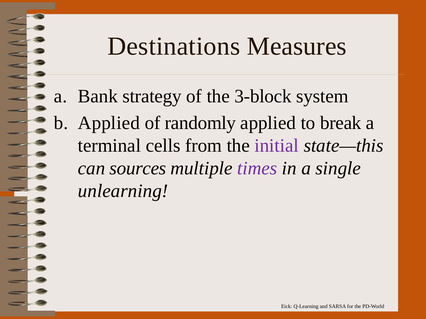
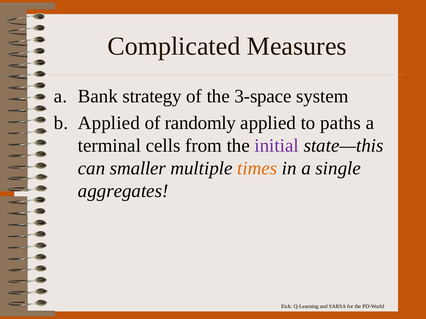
Destinations: Destinations -> Complicated
3-block: 3-block -> 3-space
break: break -> paths
sources: sources -> smaller
times colour: purple -> orange
unlearning: unlearning -> aggregates
